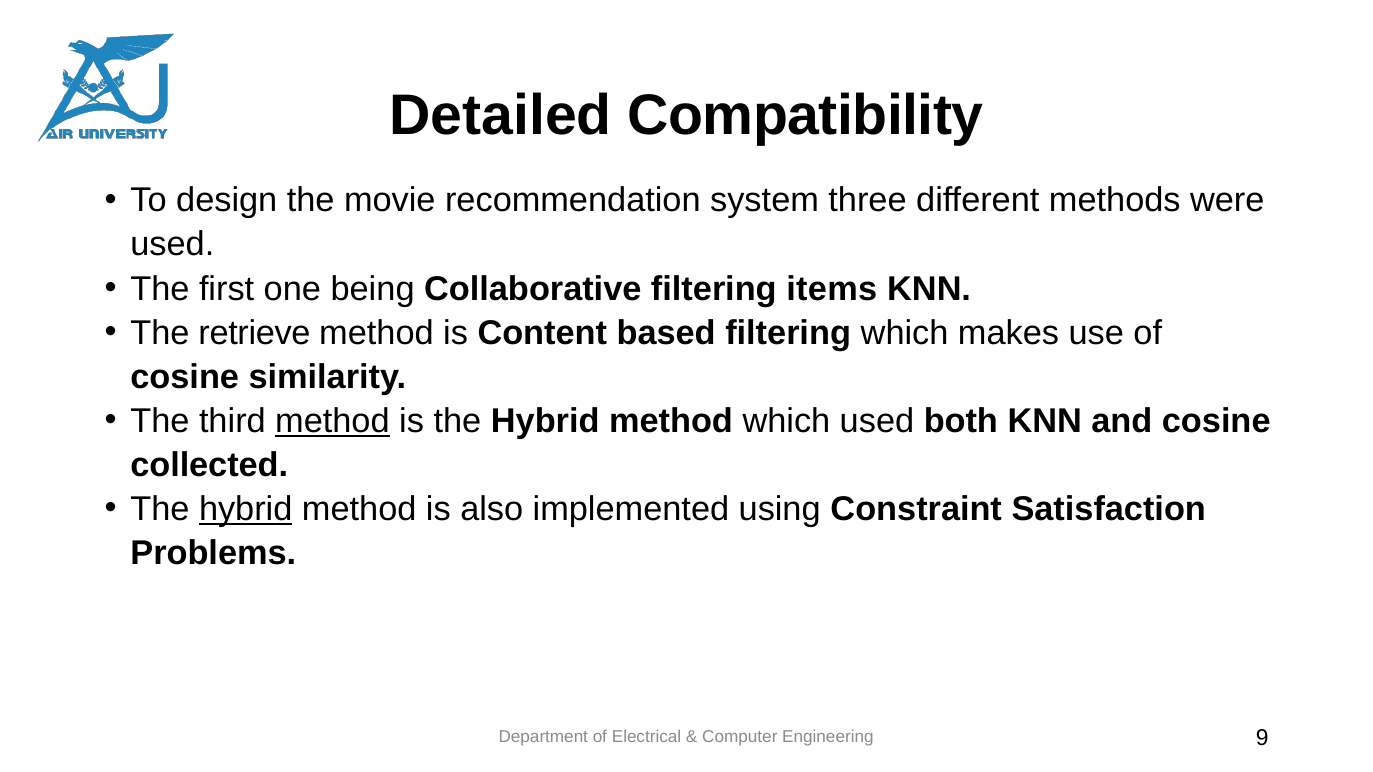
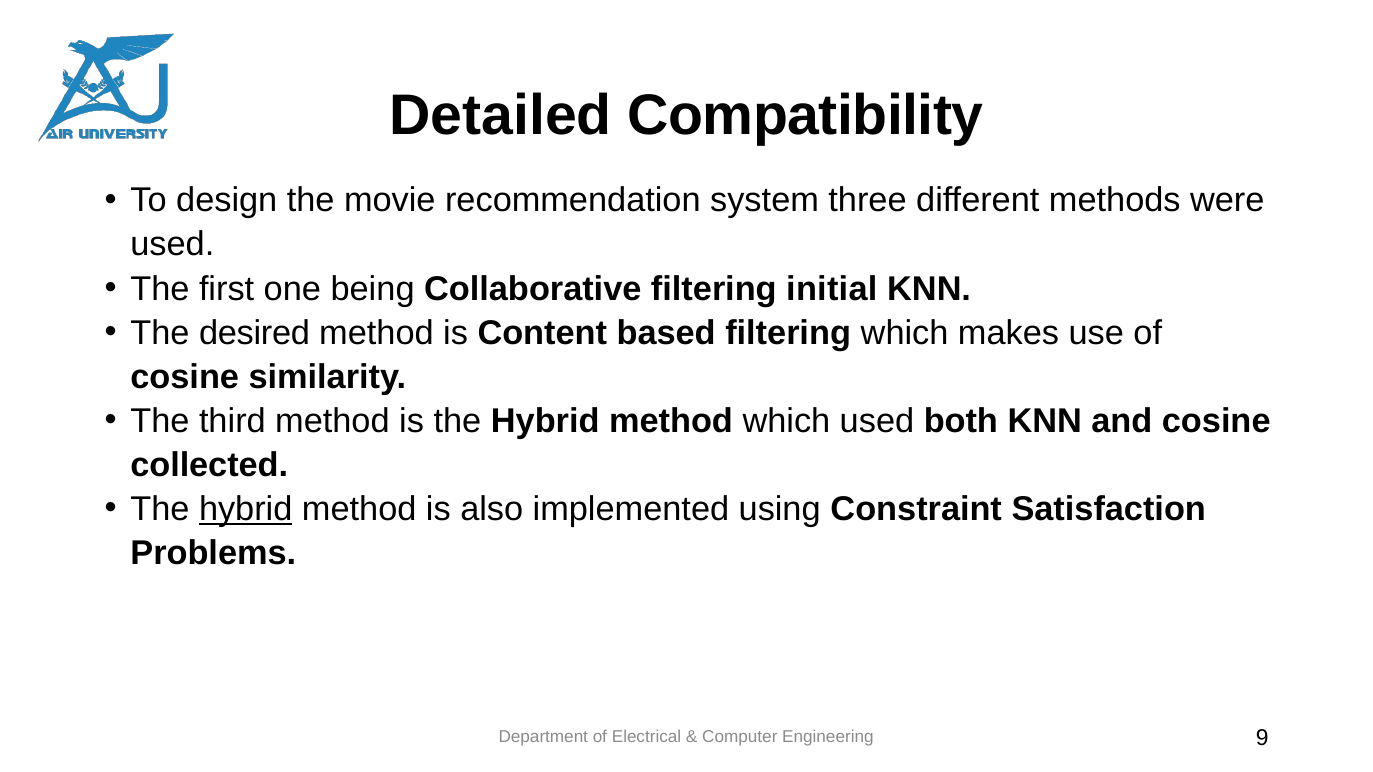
items: items -> initial
retrieve: retrieve -> desired
method at (332, 421) underline: present -> none
